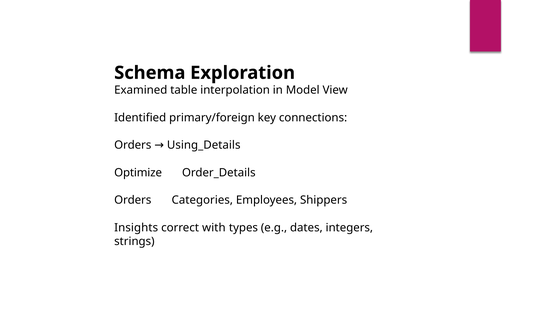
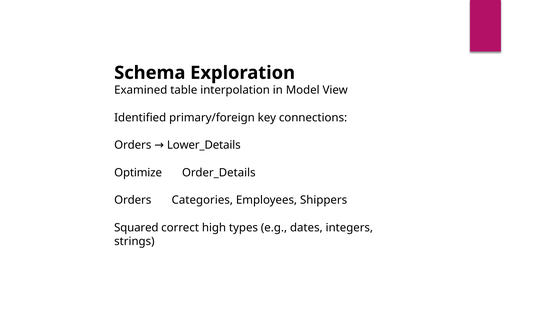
Using_Details: Using_Details -> Lower_Details
Insights: Insights -> Squared
with: with -> high
